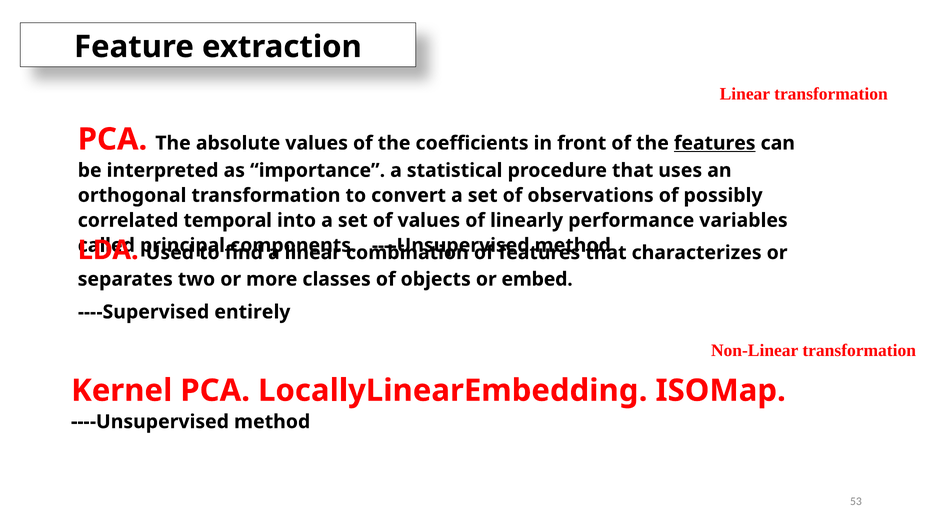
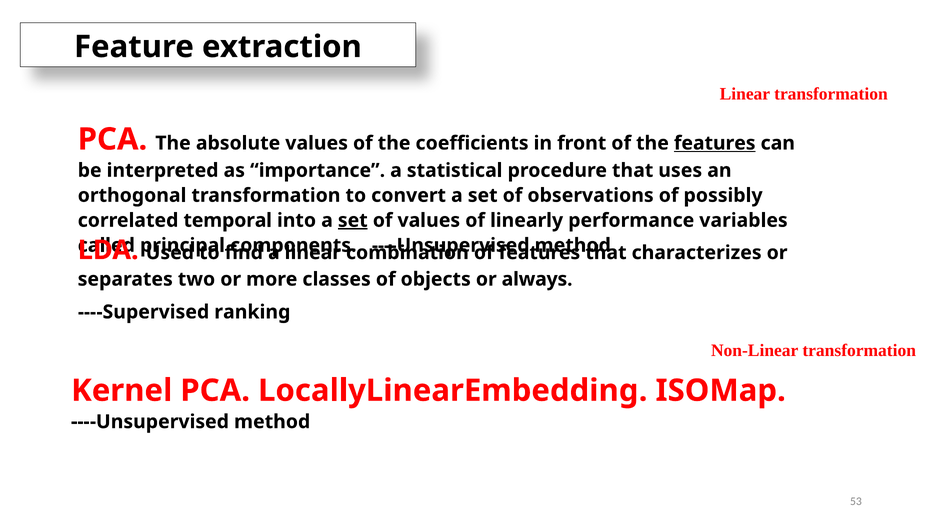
set at (353, 220) underline: none -> present
embed: embed -> always
entirely: entirely -> ranking
